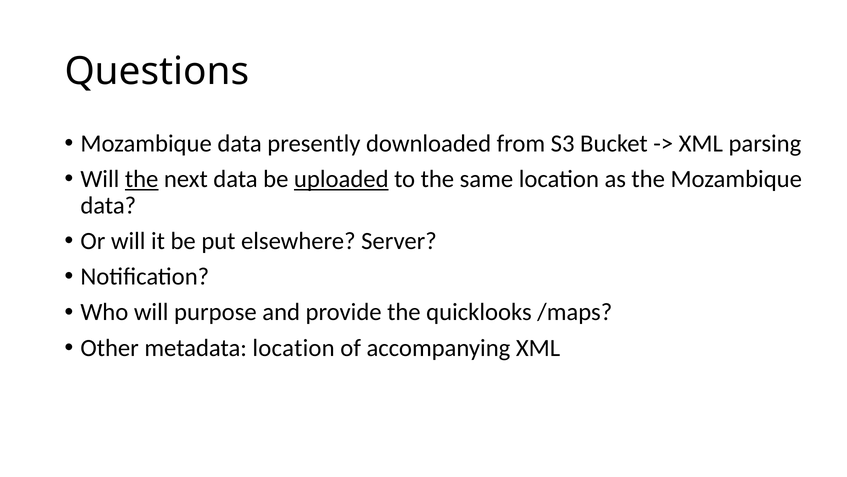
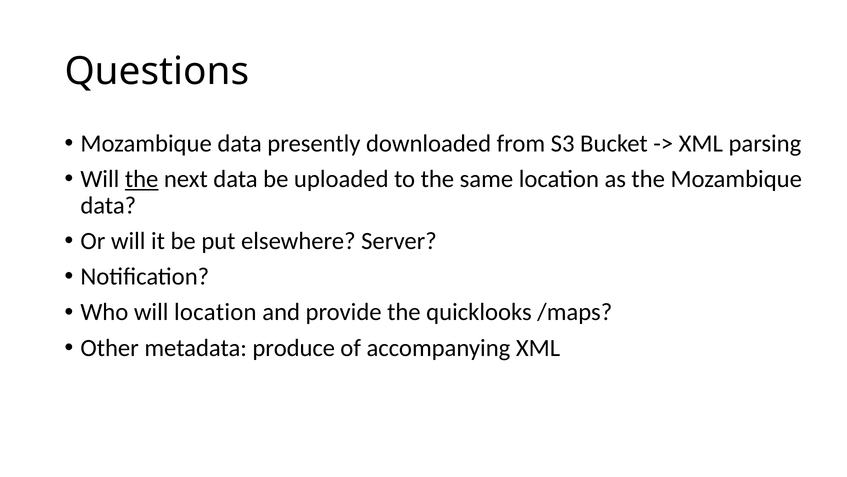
uploaded underline: present -> none
will purpose: purpose -> location
metadata location: location -> produce
